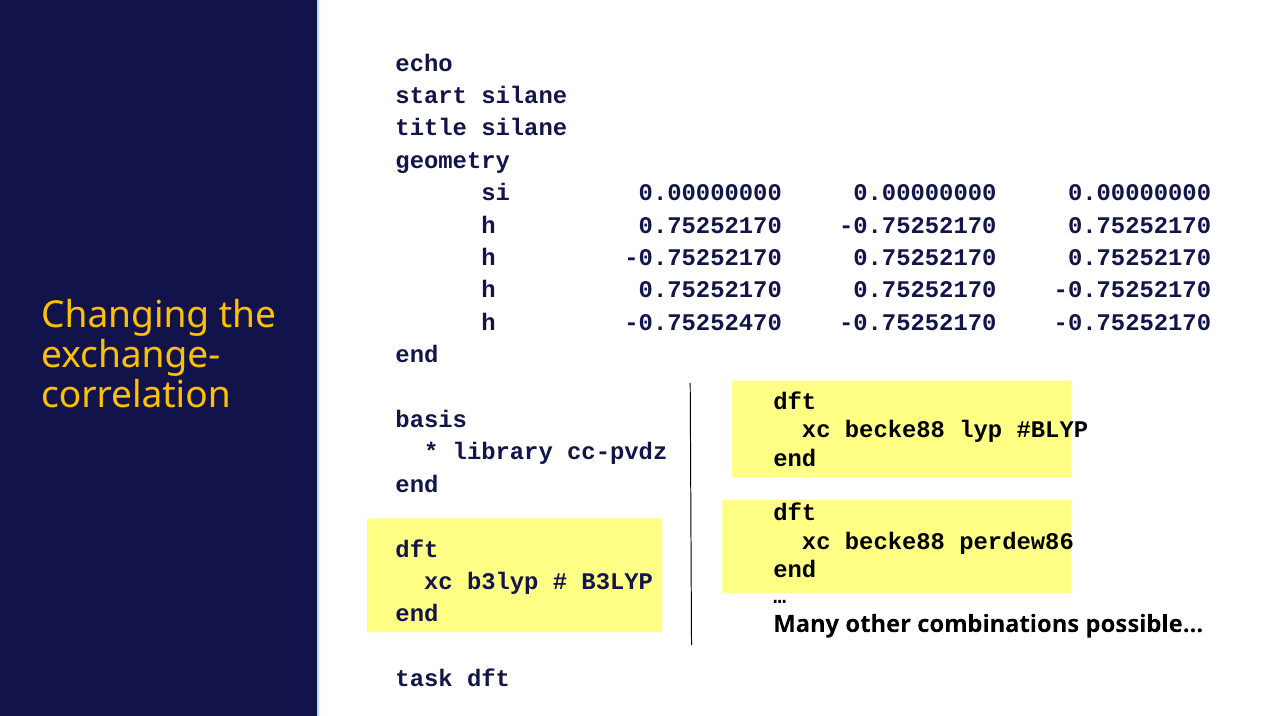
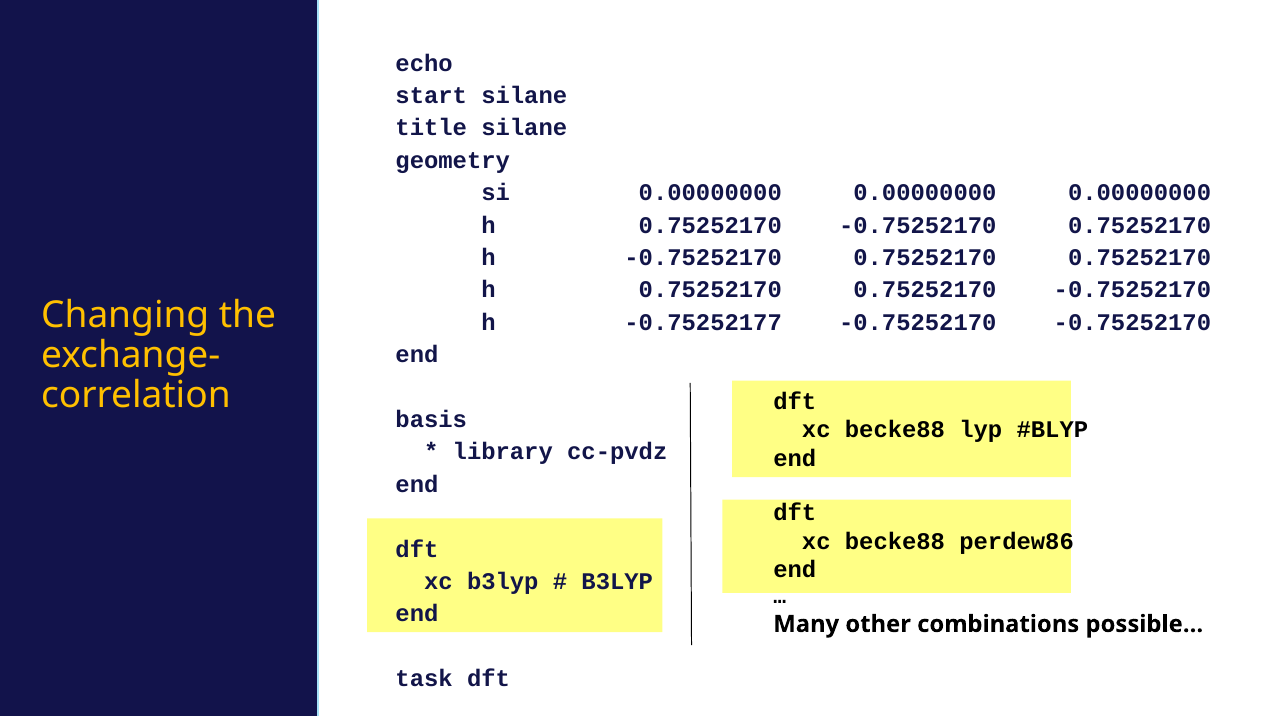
-0.75252470: -0.75252470 -> -0.75252177
